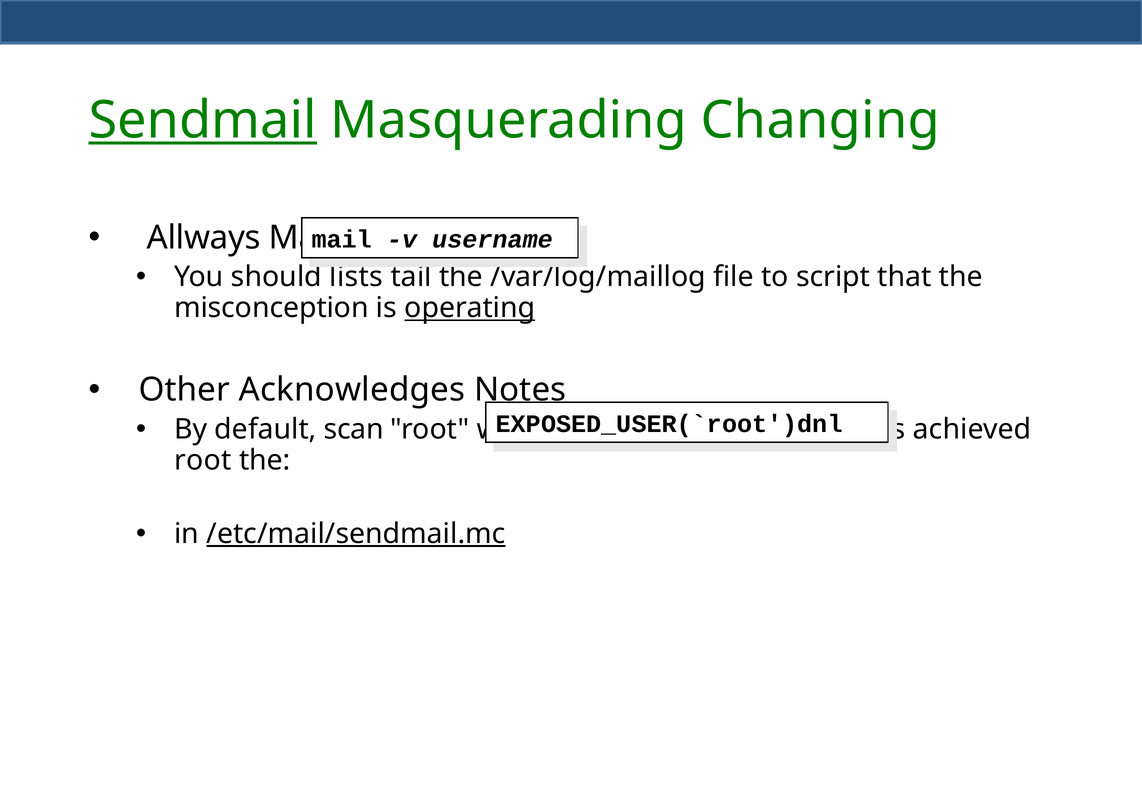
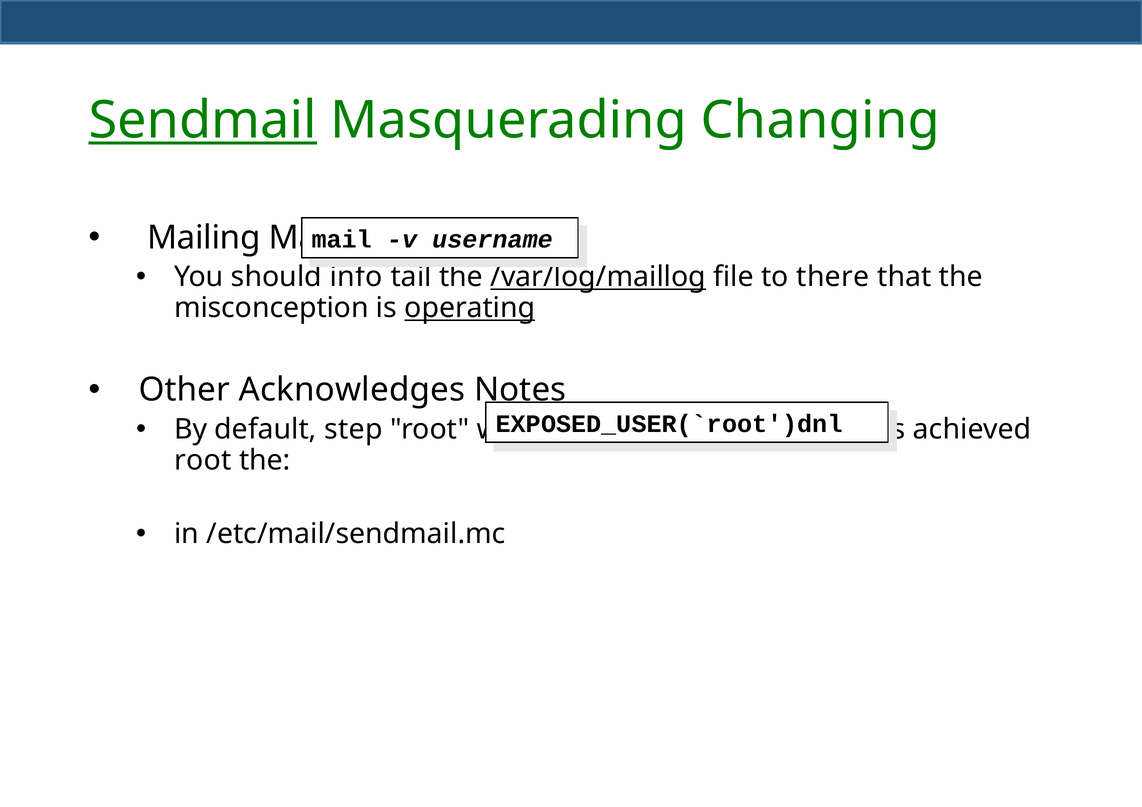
Allways: Allways -> Mailing
lists: lists -> info
/var/log/maillog underline: none -> present
script: script -> there
scan: scan -> step
/etc/mail/sendmail.mc underline: present -> none
